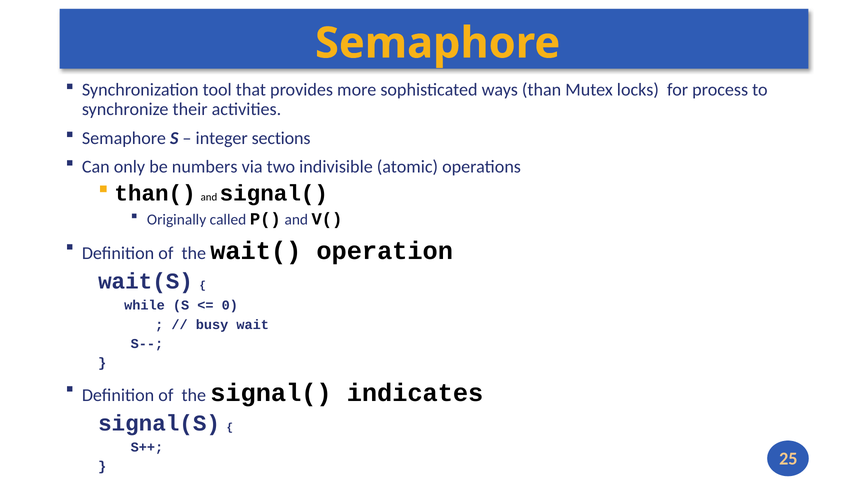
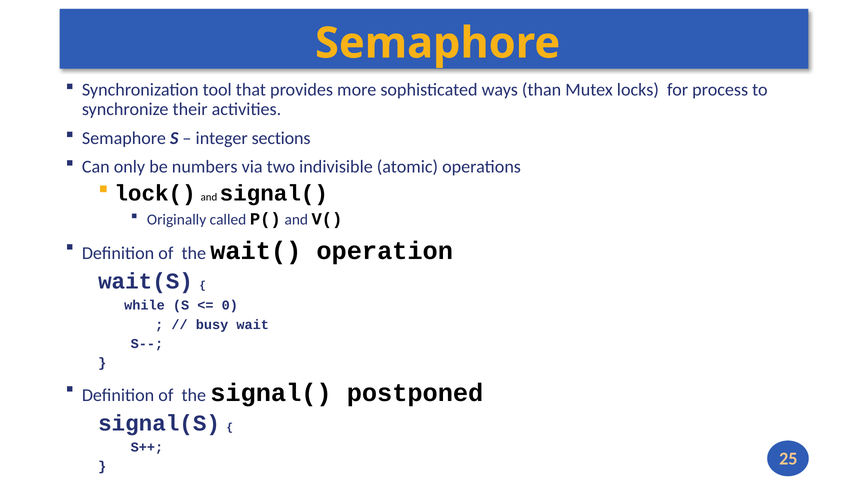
than(: than( -> lock(
indicates: indicates -> postponed
